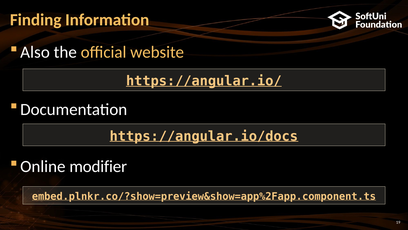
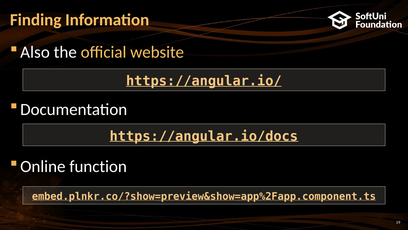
modifier: modifier -> function
